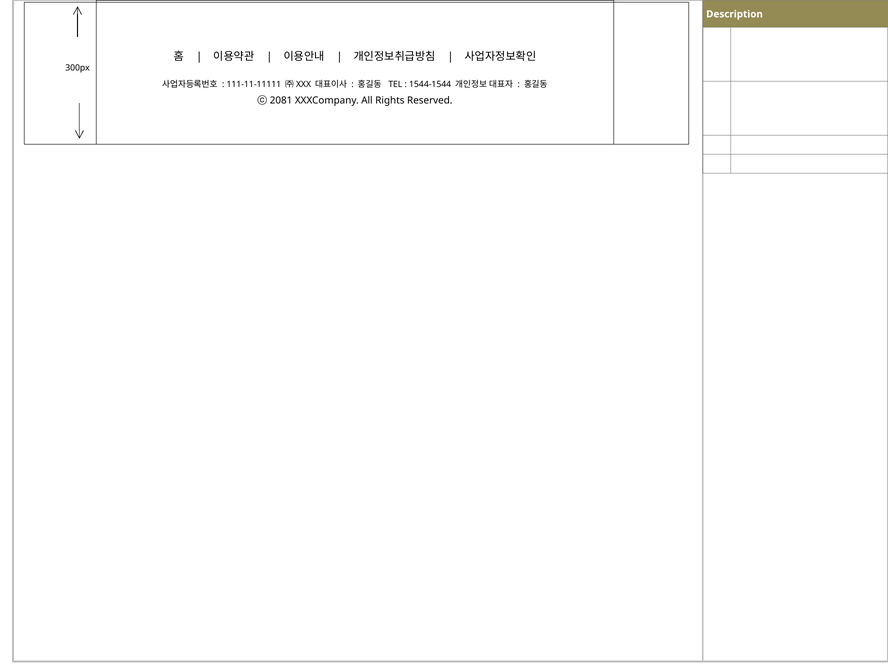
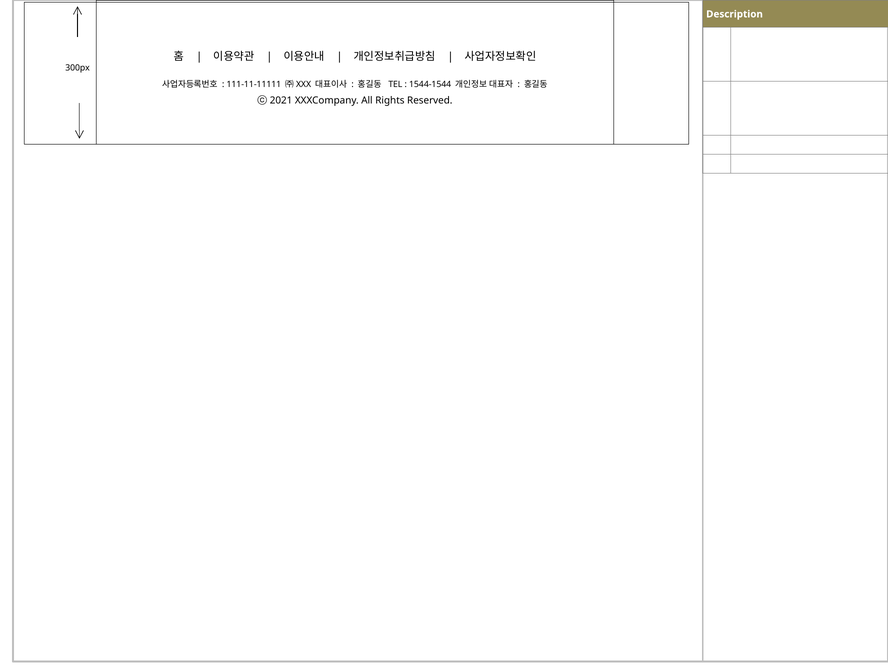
2081: 2081 -> 2021
